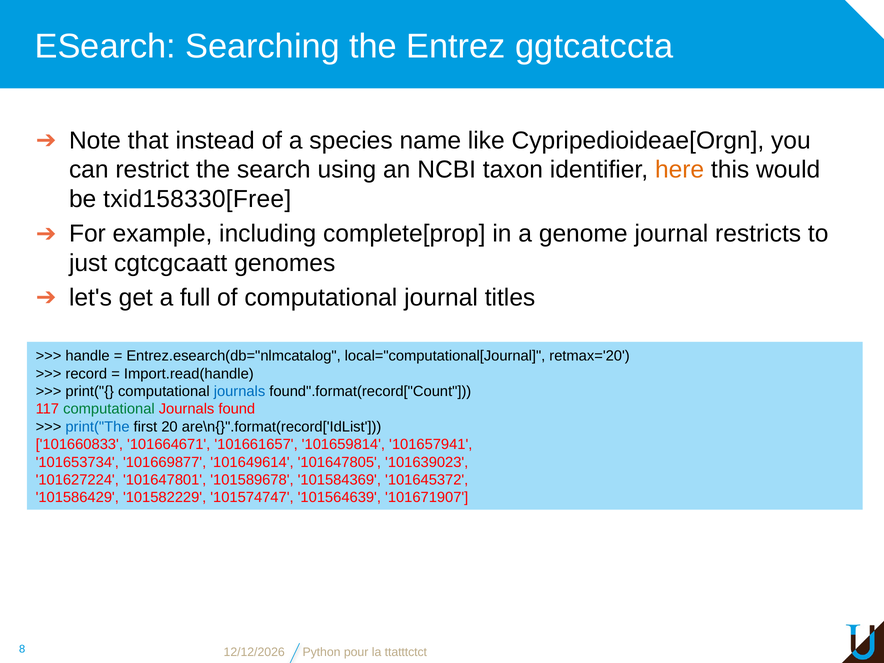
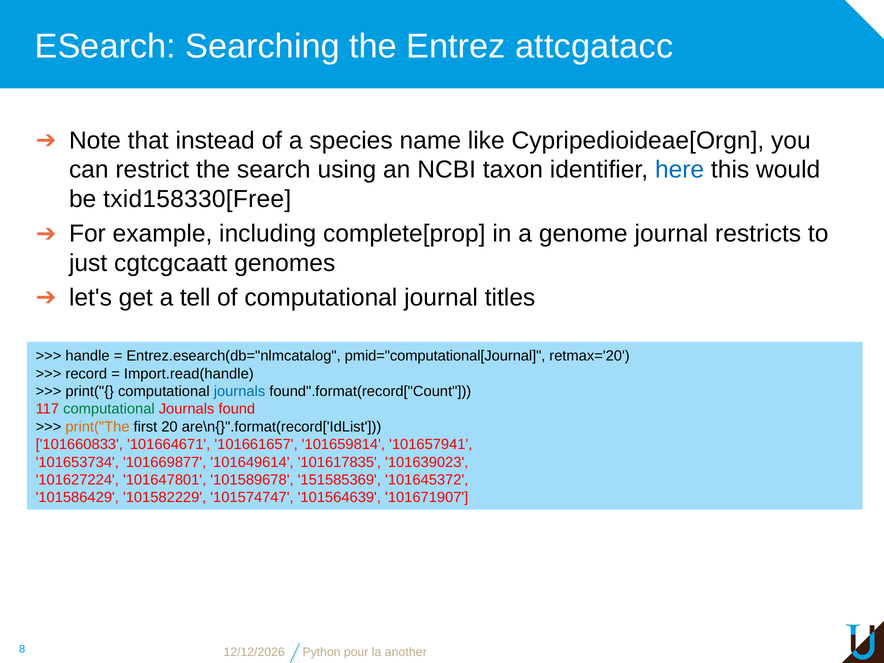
ggtcatccta: ggtcatccta -> attcgatacc
here colour: orange -> blue
full: full -> tell
local="computational[Journal: local="computational[Journal -> pmid="computational[Journal
print("The colour: blue -> orange
101647805: 101647805 -> 101617835
101584369: 101584369 -> 151585369
ttatttctct: ttatttctct -> another
